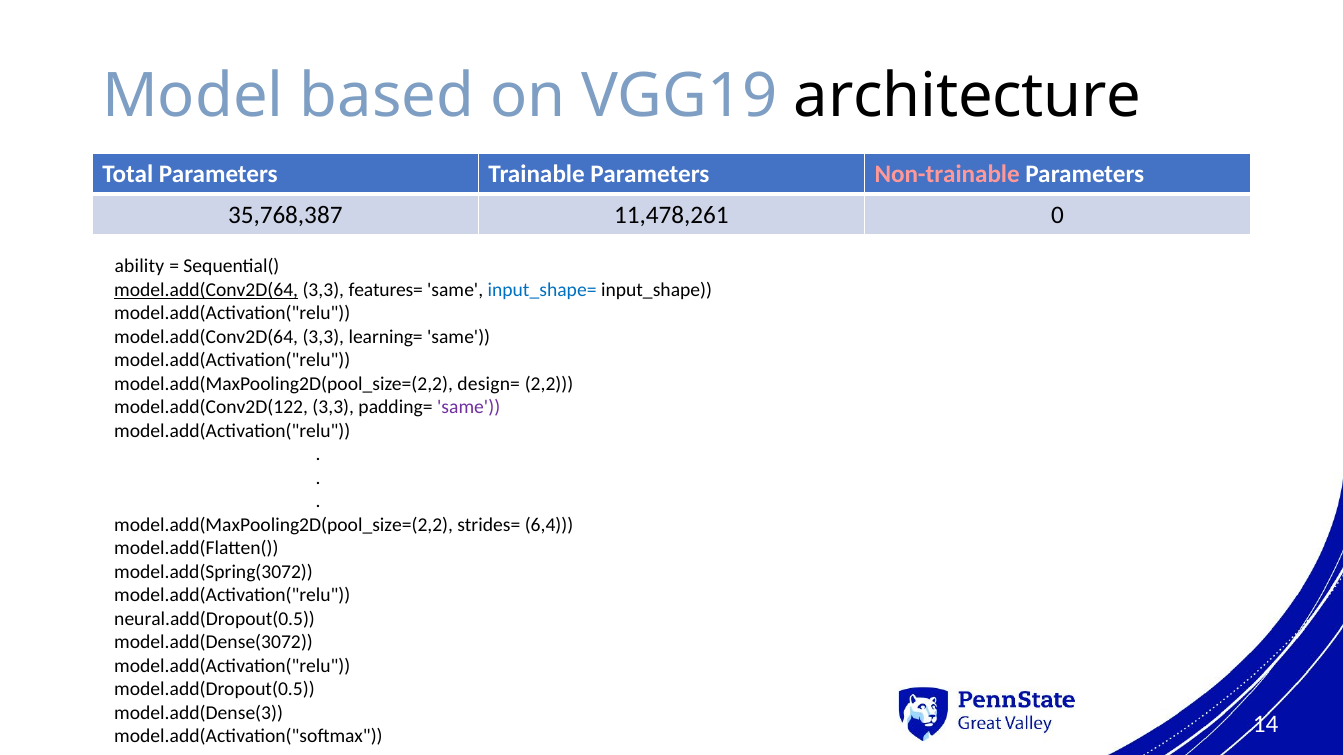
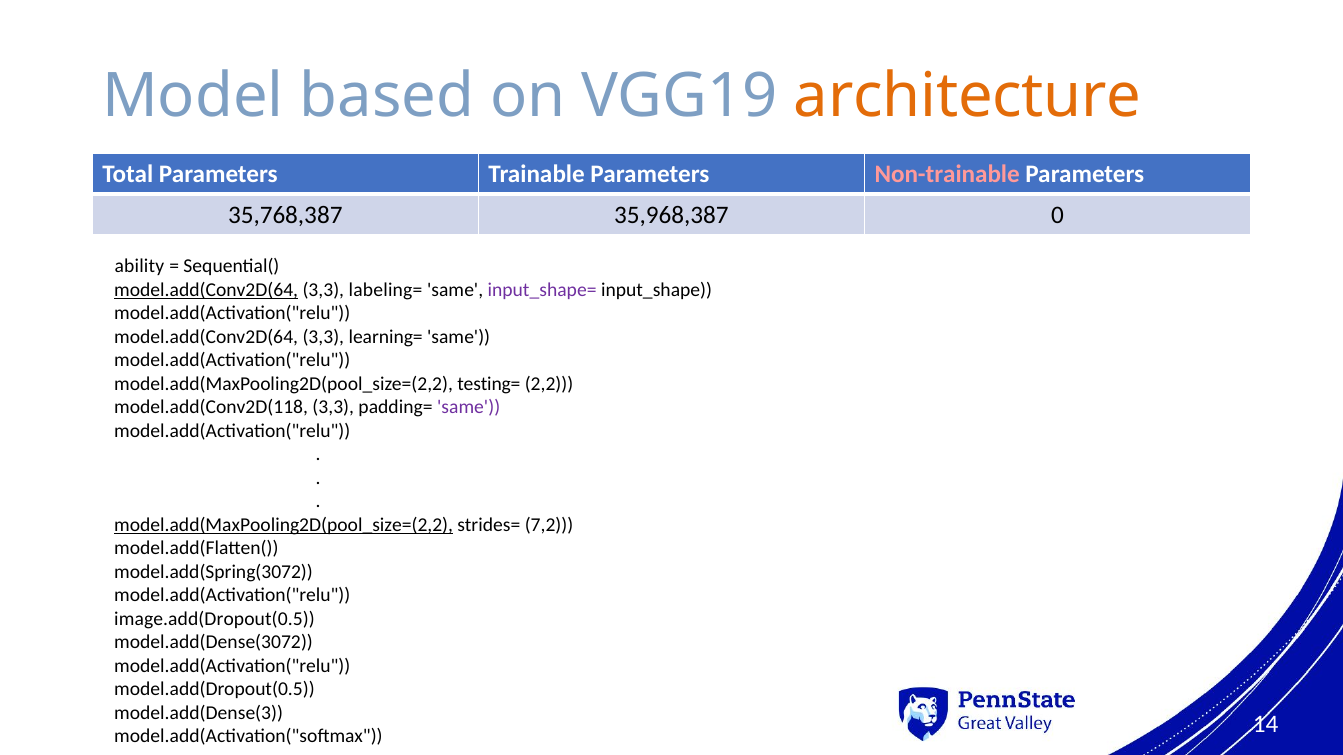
architecture colour: black -> orange
11,478,261: 11,478,261 -> 35,968,387
features=: features= -> labeling=
input_shape= colour: blue -> purple
design=: design= -> testing=
model.add(Conv2D(122: model.add(Conv2D(122 -> model.add(Conv2D(118
model.add(MaxPooling2D(pool_size=(2,2 at (284, 525) underline: none -> present
6,4: 6,4 -> 7,2
neural.add(Dropout(0.5: neural.add(Dropout(0.5 -> image.add(Dropout(0.5
